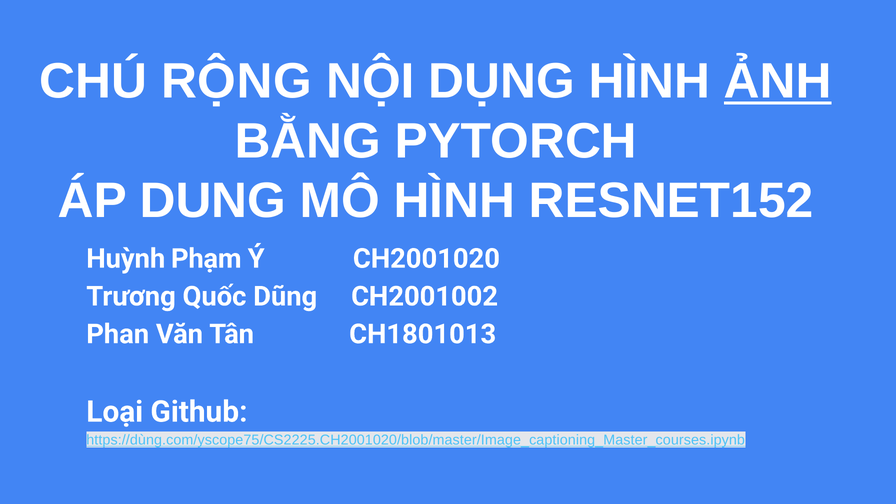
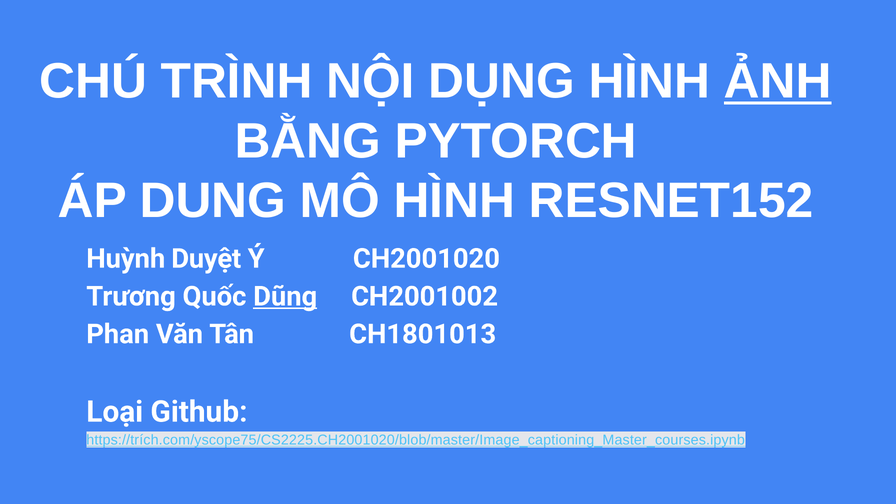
RỘNG: RỘNG -> TRÌNH
Phạm: Phạm -> Duyệt
Dũng underline: none -> present
https://dùng.com/yscope75/CS2225.CH2001020/blob/master/Image_captioning_Master_courses.ipynb: https://dùng.com/yscope75/CS2225.CH2001020/blob/master/Image_captioning_Master_courses.ipynb -> https://trích.com/yscope75/CS2225.CH2001020/blob/master/Image_captioning_Master_courses.ipynb
